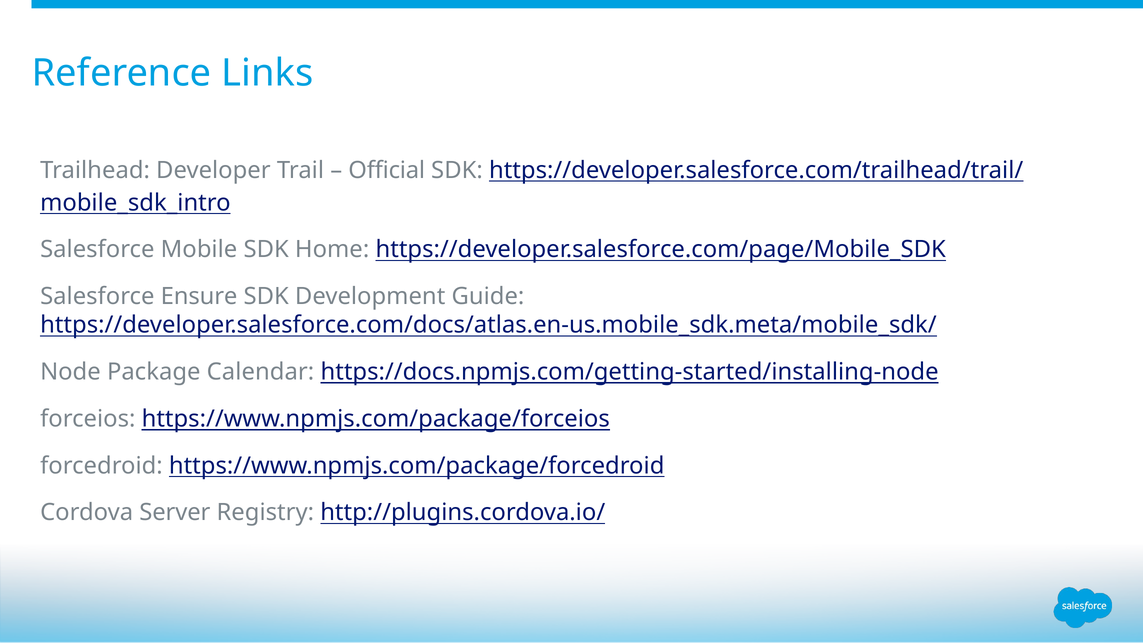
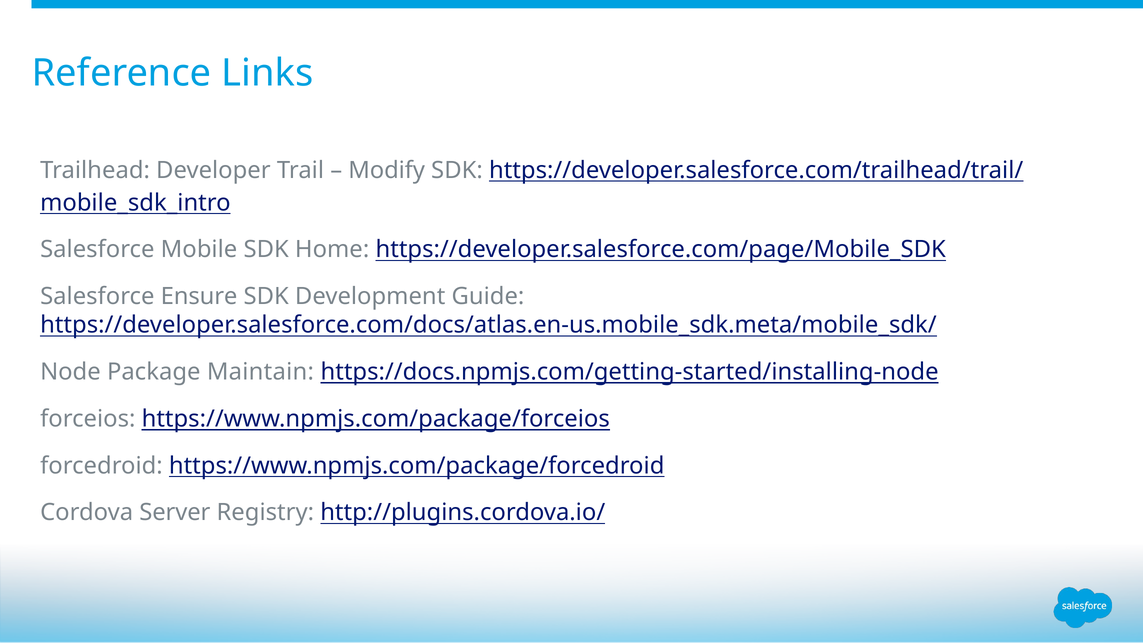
Official: Official -> Modify
Calendar: Calendar -> Maintain
